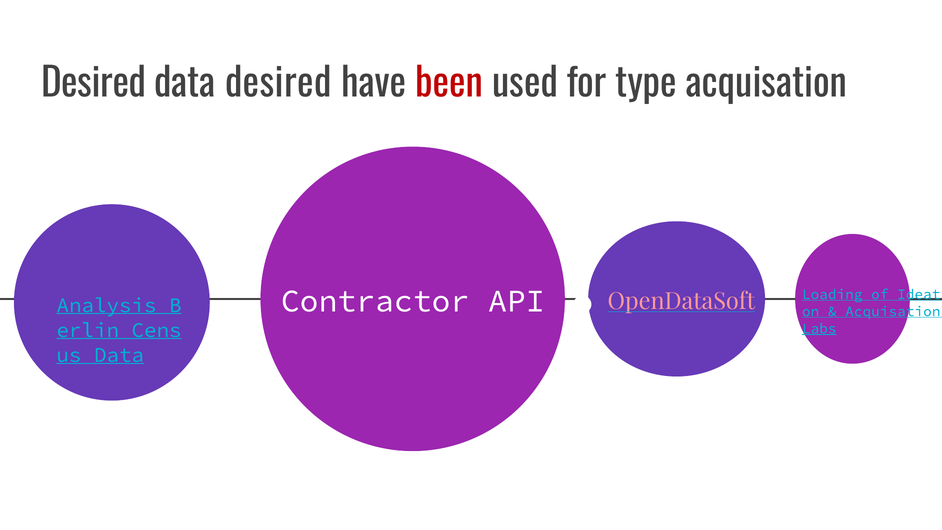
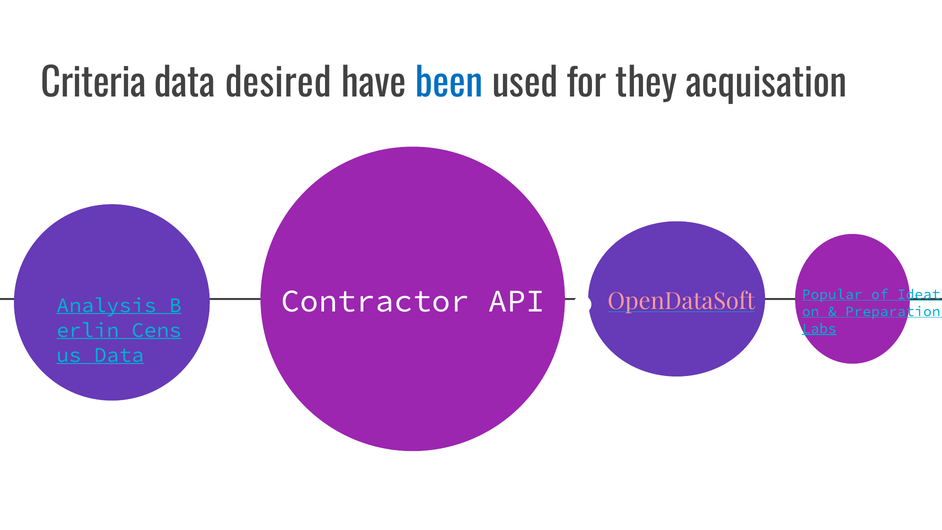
Desired at (94, 84): Desired -> Criteria
been colour: red -> blue
type: type -> they
Loading: Loading -> Popular
Acquisation at (893, 311): Acquisation -> Preparation
